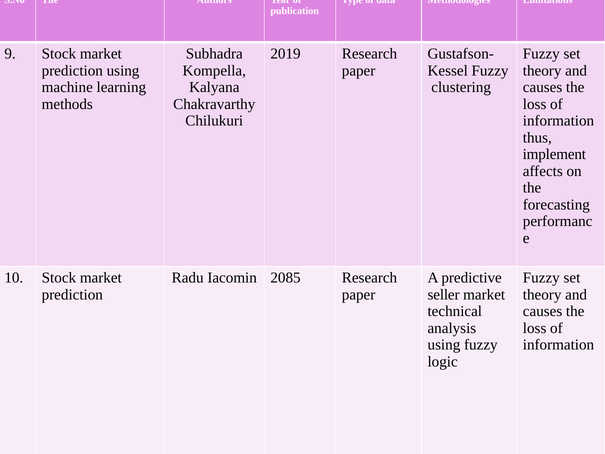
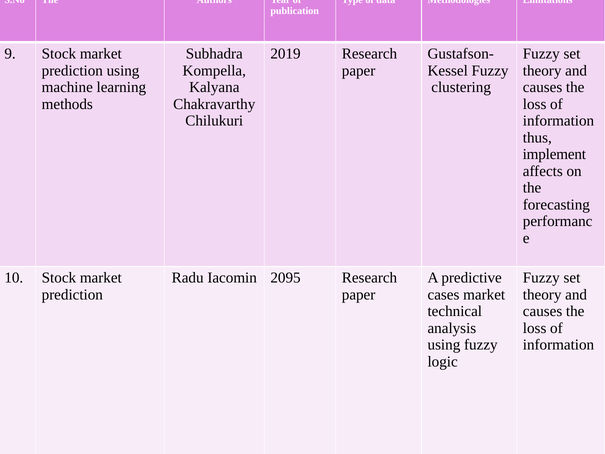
2085: 2085 -> 2095
seller: seller -> cases
